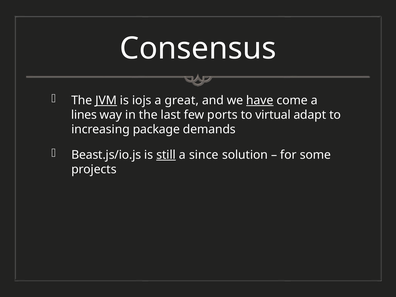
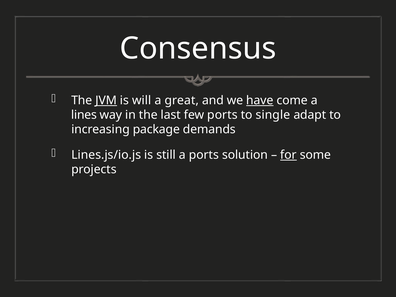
iojs: iojs -> will
virtual: virtual -> single
Beast.js/io.js: Beast.js/io.js -> Lines.js/io.js
still underline: present -> none
a since: since -> ports
for underline: none -> present
